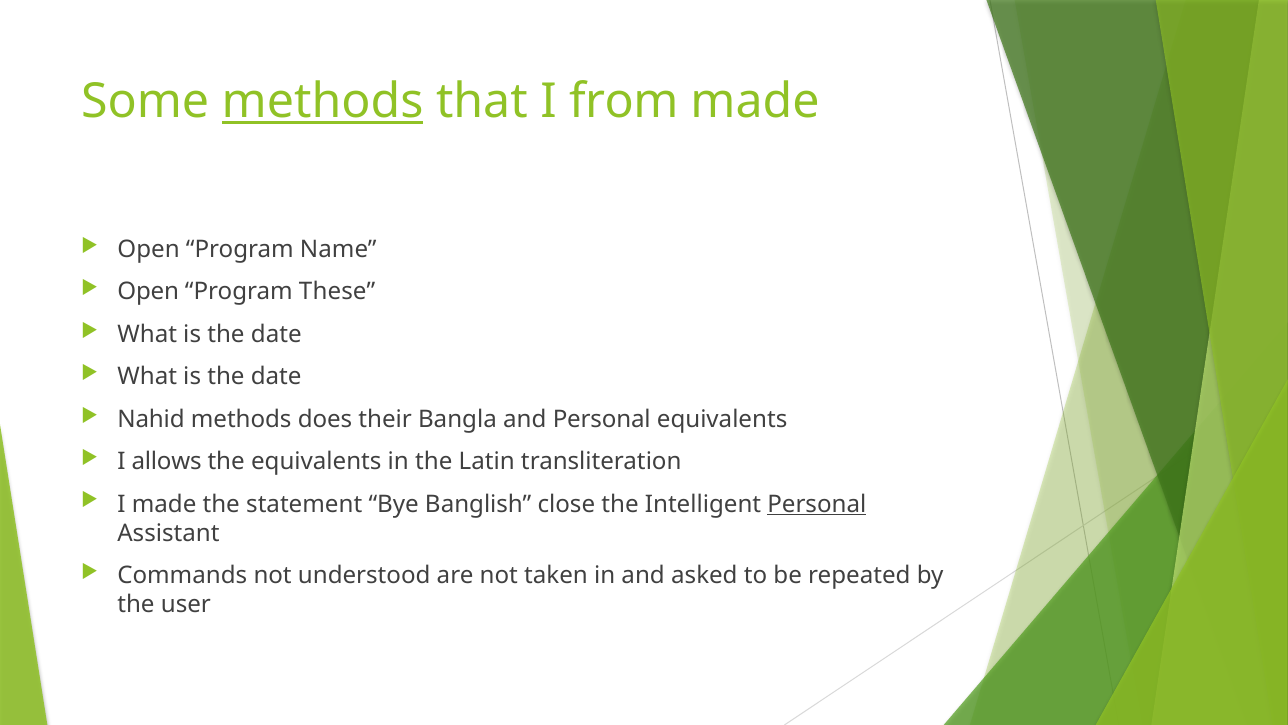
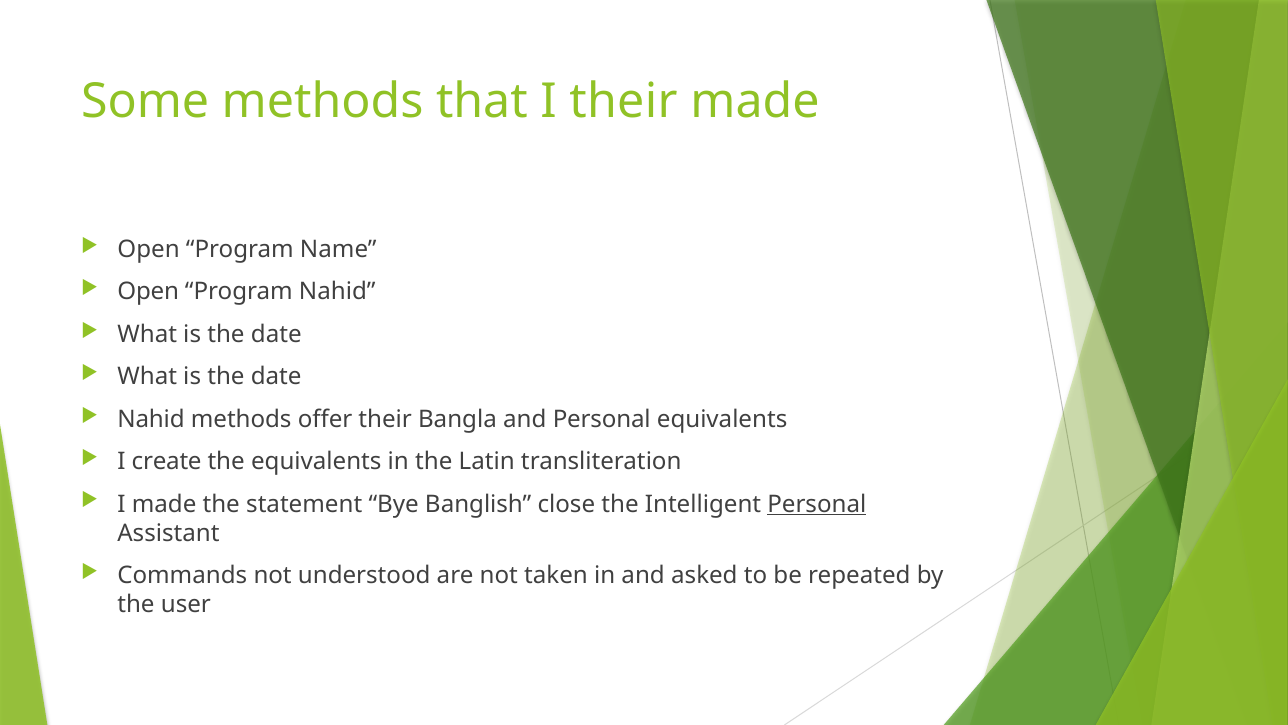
methods at (323, 102) underline: present -> none
I from: from -> their
Program These: These -> Nahid
does: does -> offer
allows: allows -> create
